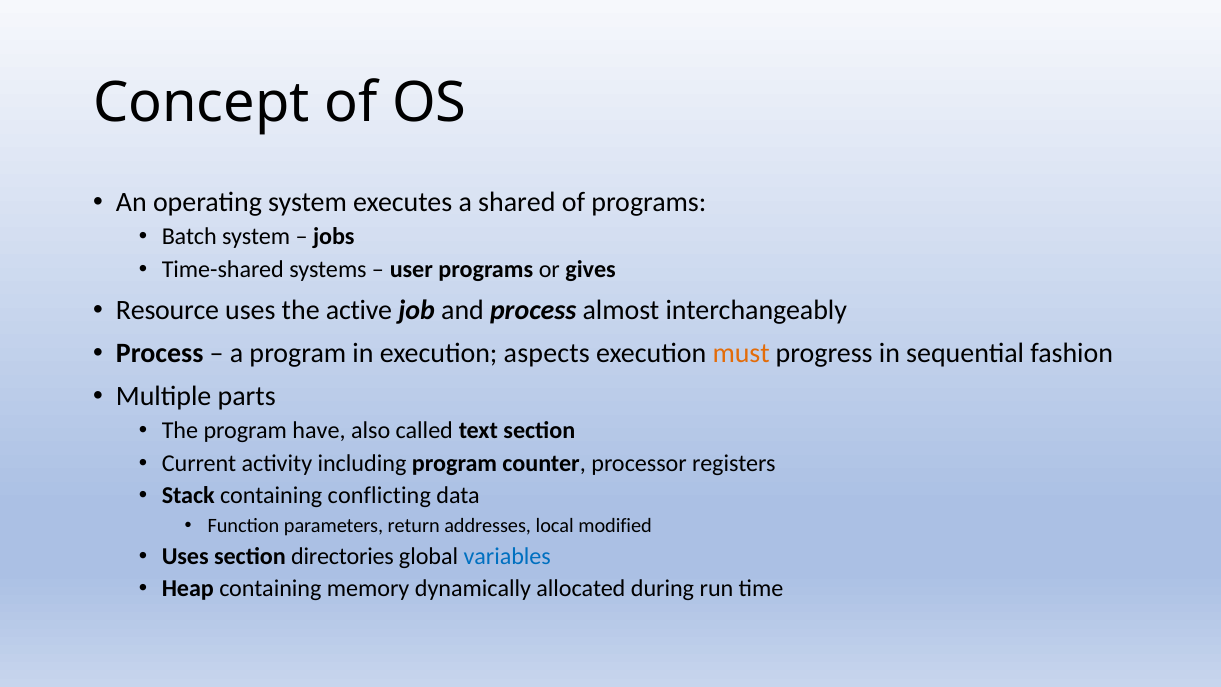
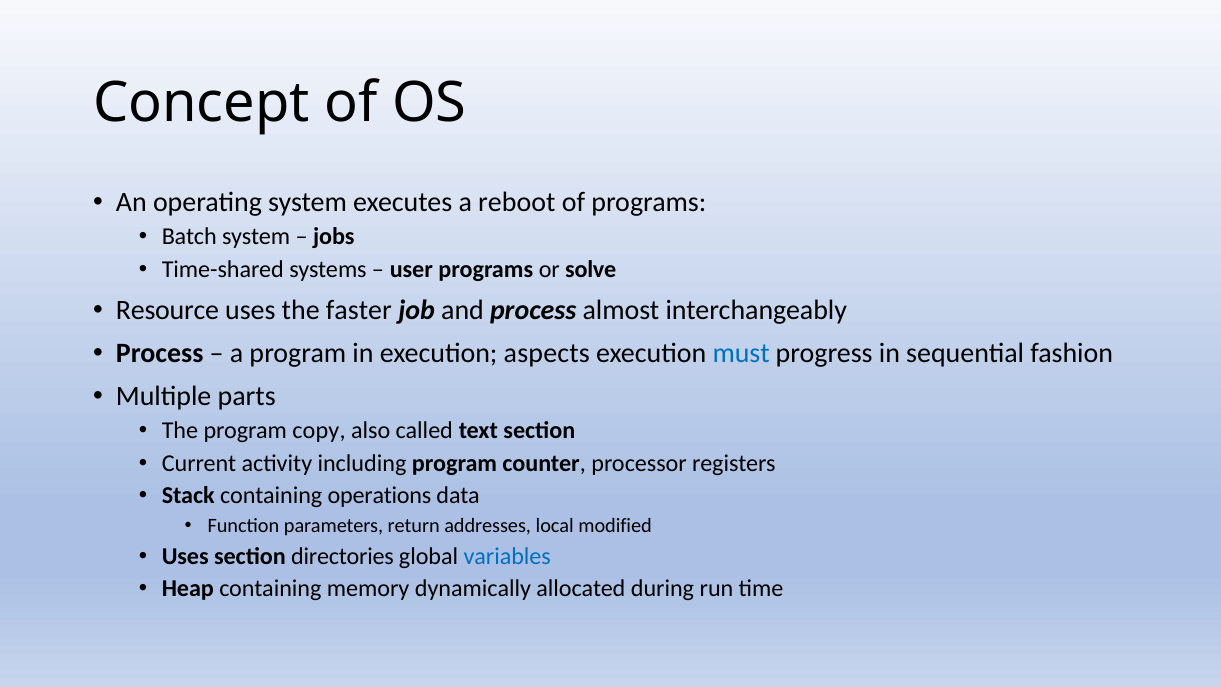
shared: shared -> reboot
gives: gives -> solve
active: active -> faster
must colour: orange -> blue
have: have -> copy
conflicting: conflicting -> operations
